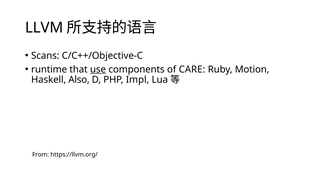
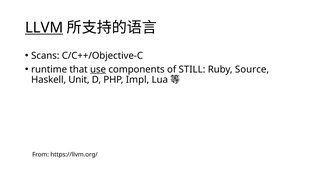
LLVM underline: none -> present
CARE: CARE -> STILL
Motion: Motion -> Source
Also: Also -> Unit
